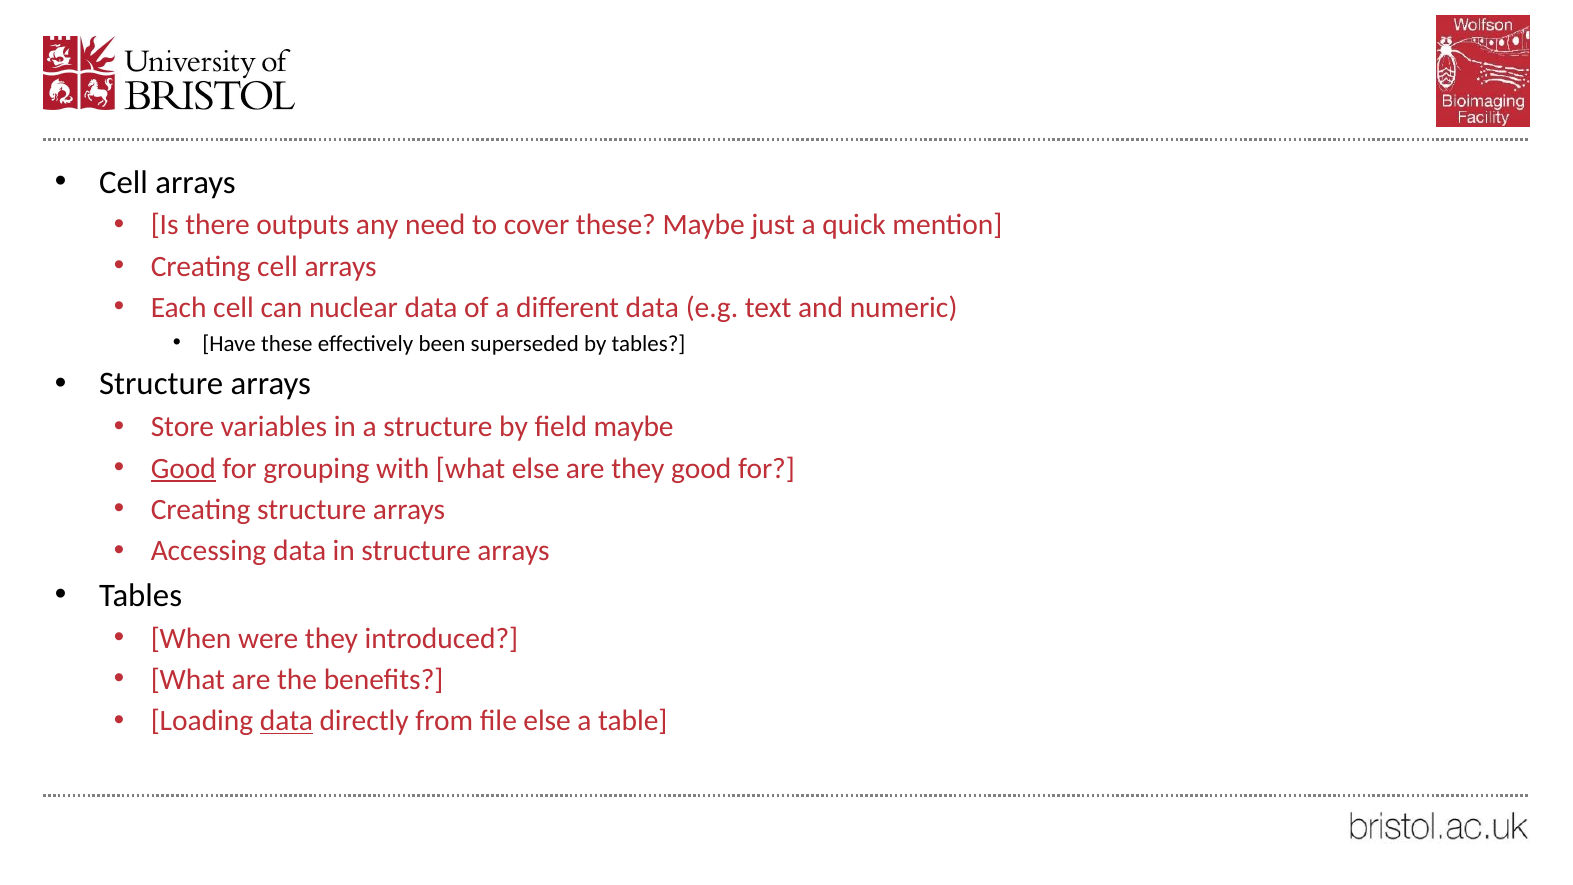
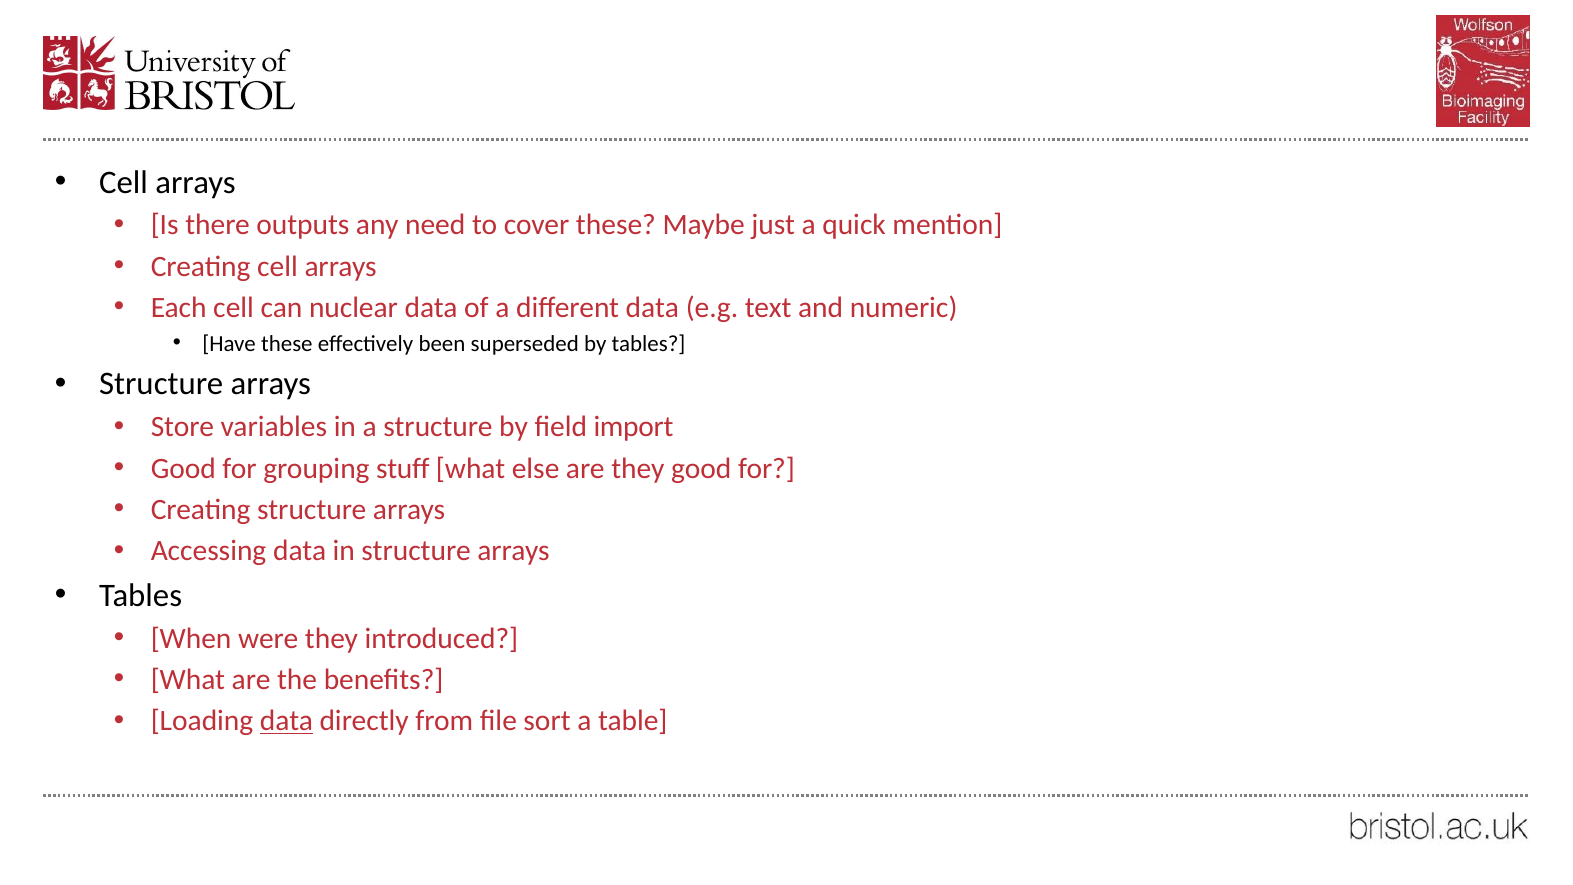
field maybe: maybe -> import
Good at (183, 468) underline: present -> none
with: with -> stuff
file else: else -> sort
